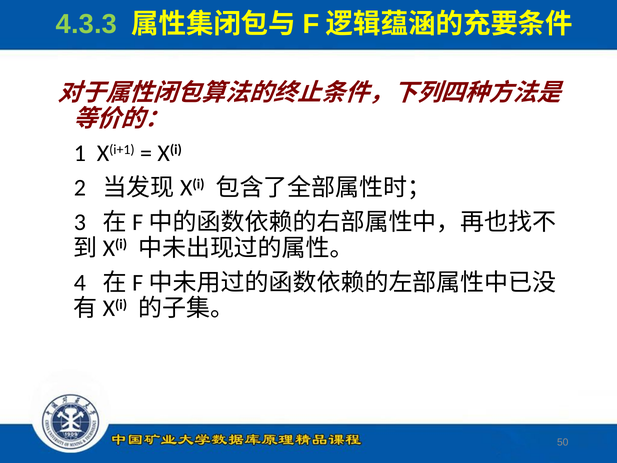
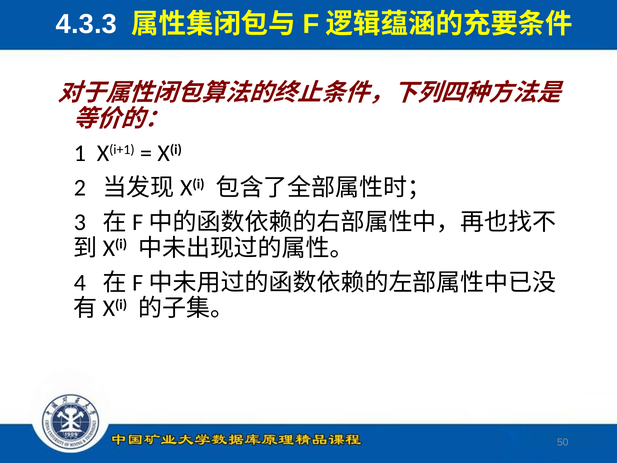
4.3.3 colour: light green -> white
